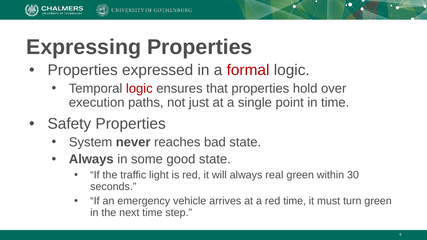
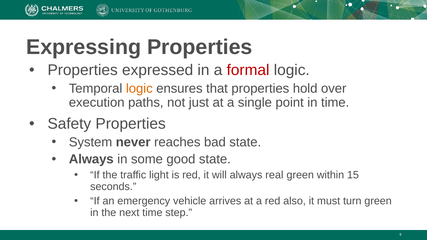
logic at (139, 89) colour: red -> orange
30: 30 -> 15
red time: time -> also
